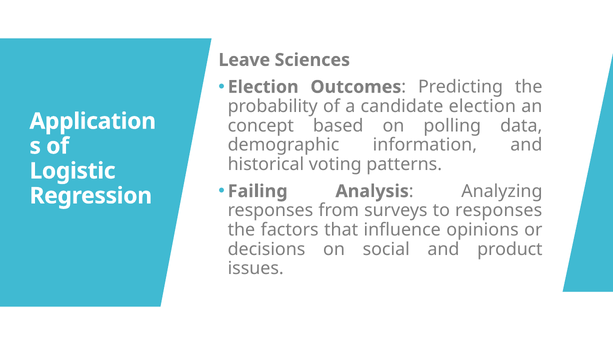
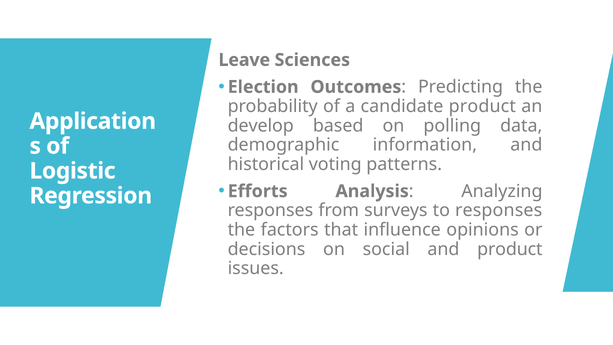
candidate election: election -> product
concept: concept -> develop
Failing: Failing -> Efforts
